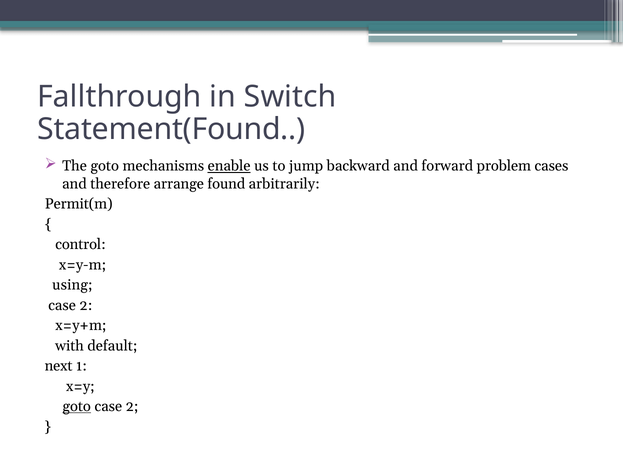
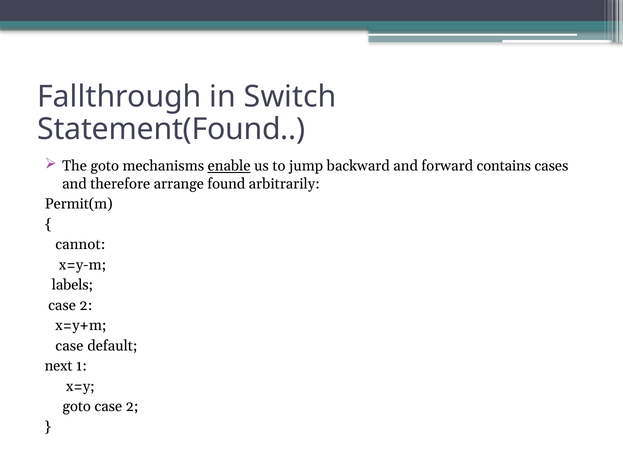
problem: problem -> contains
control: control -> cannot
using: using -> labels
with at (70, 346): with -> case
goto at (77, 407) underline: present -> none
